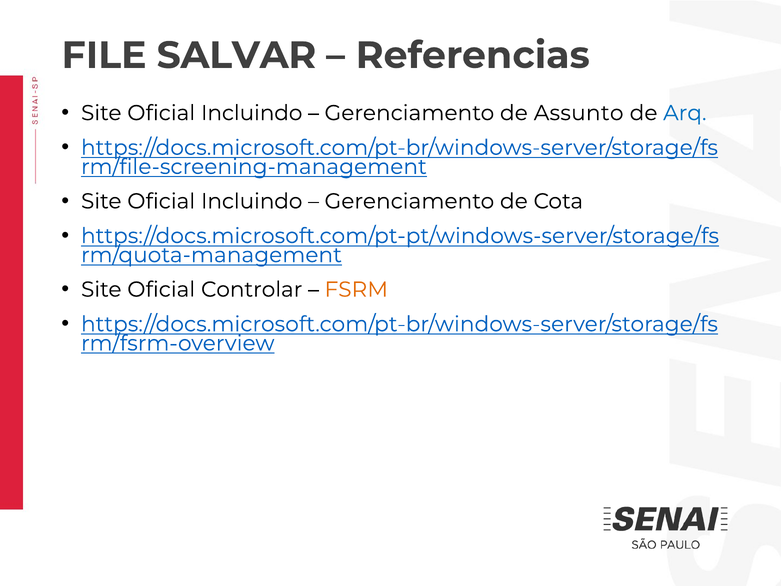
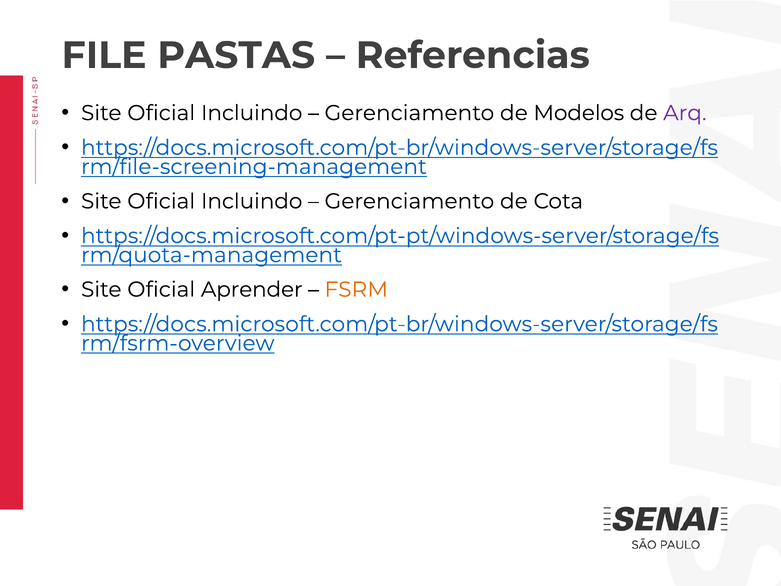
SALVAR: SALVAR -> PASTAS
Assunto: Assunto -> Modelos
Arq colour: blue -> purple
Controlar: Controlar -> Aprender
